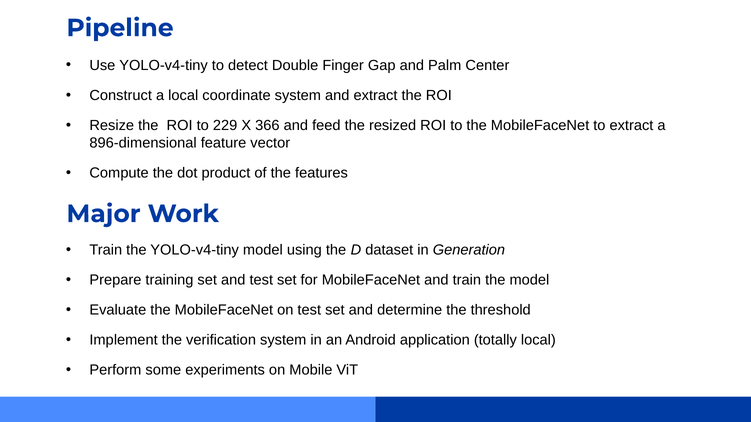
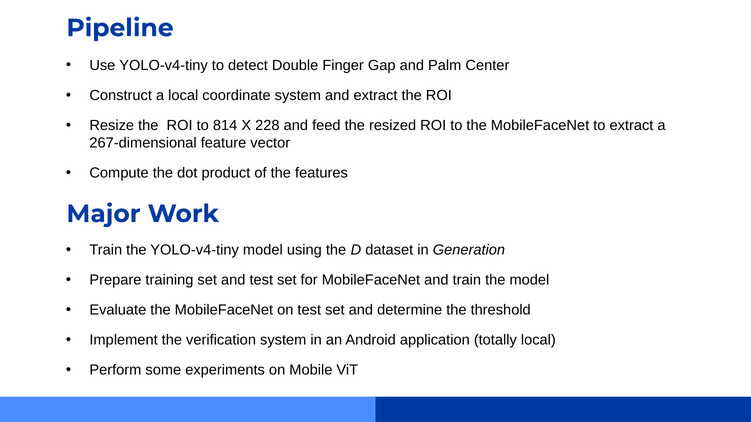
229: 229 -> 814
366: 366 -> 228
896-dimensional: 896-dimensional -> 267-dimensional
